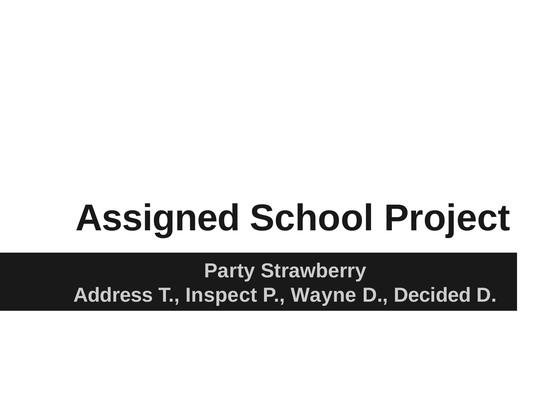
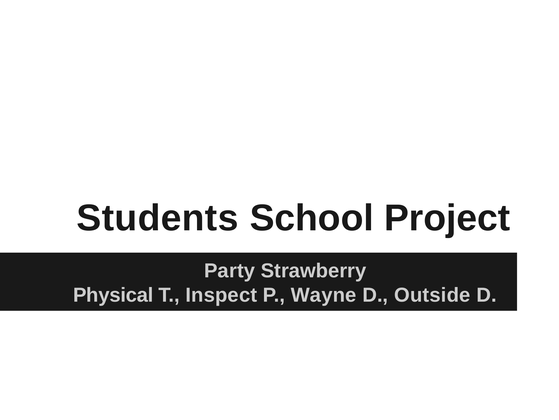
Assigned: Assigned -> Students
Address: Address -> Physical
Decided: Decided -> Outside
